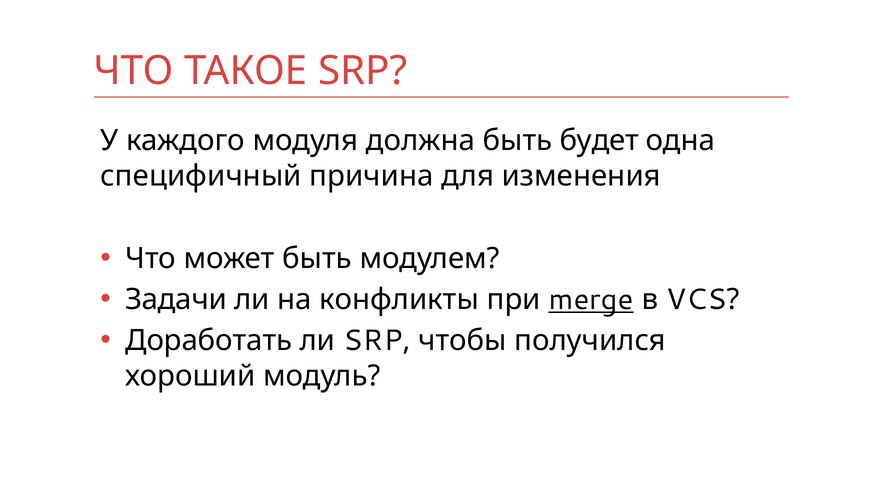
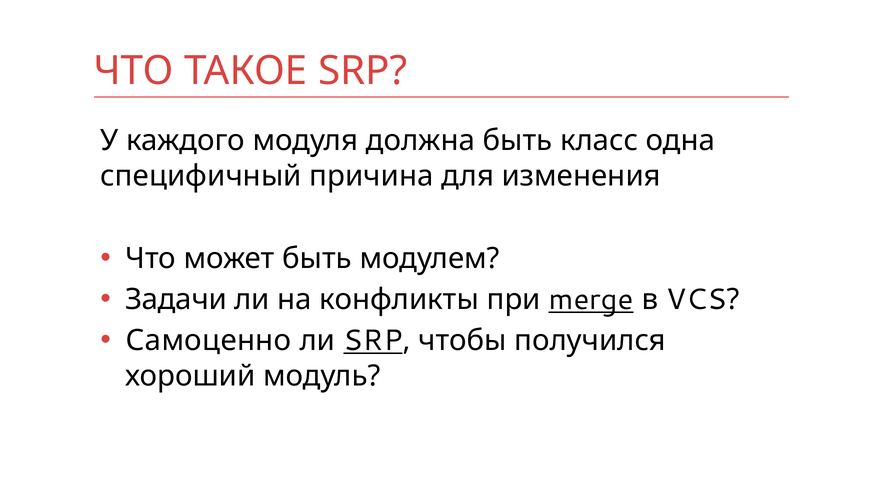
будет: будет -> класс
Доработать: Доработать -> Самоценно
SRP at (373, 341) underline: none -> present
